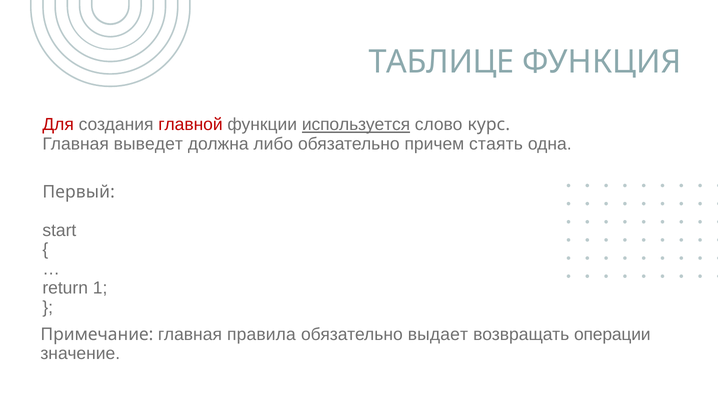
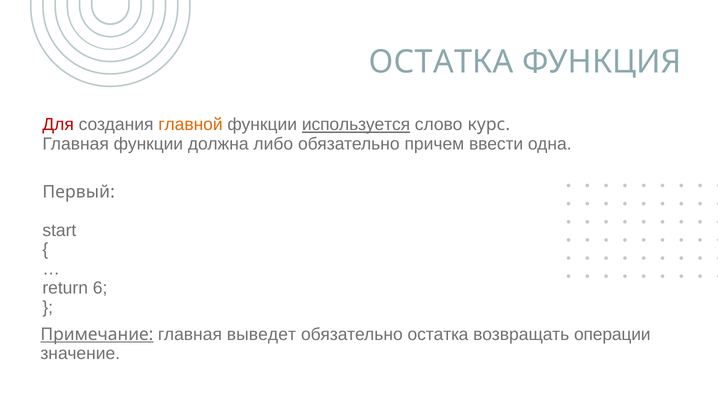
ТАБЛИЦЕ at (441, 62): ТАБЛИЦЕ -> ОСТАТКА
главной colour: red -> orange
Главная выведет: выведет -> функции
стаять: стаять -> ввести
1: 1 -> 6
Примечание underline: none -> present
правила: правила -> выведет
обязательно выдает: выдает -> остатка
